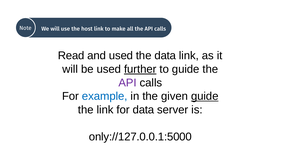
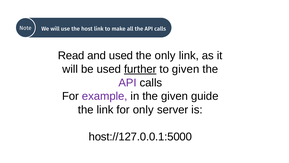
the data: data -> only
to guide: guide -> given
example colour: blue -> purple
guide at (205, 96) underline: present -> none
for data: data -> only
only://127.0.0.1:5000: only://127.0.0.1:5000 -> host://127.0.0.1:5000
